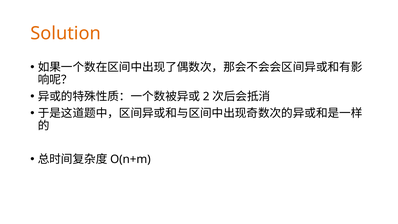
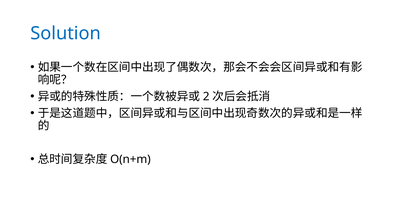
Solution colour: orange -> blue
